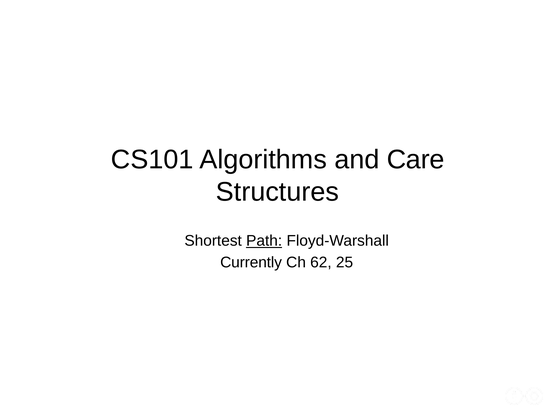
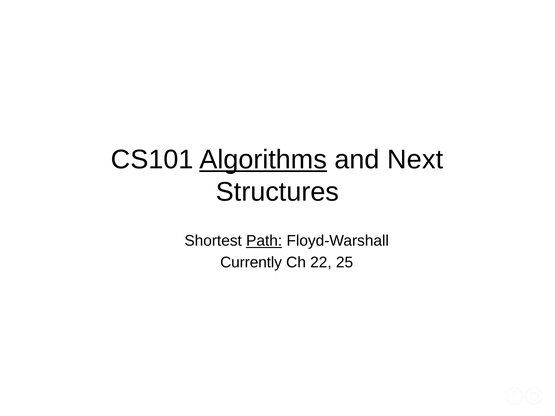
Algorithms underline: none -> present
Care: Care -> Next
62: 62 -> 22
